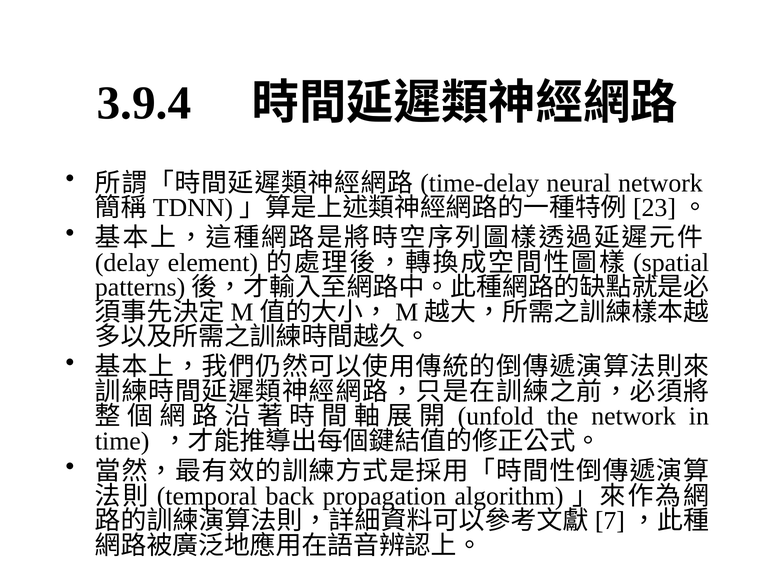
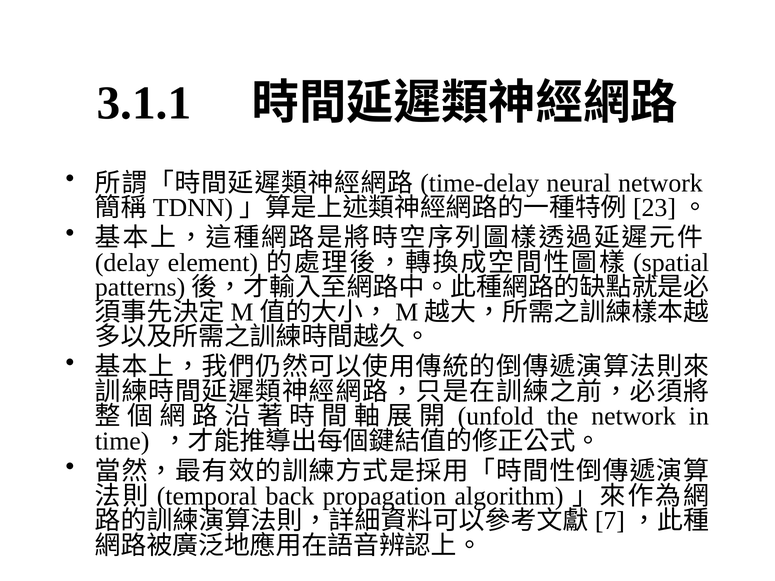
3.9.4: 3.9.4 -> 3.1.1
